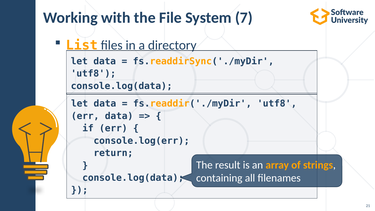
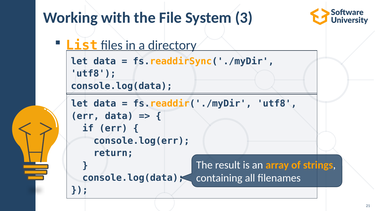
7: 7 -> 3
